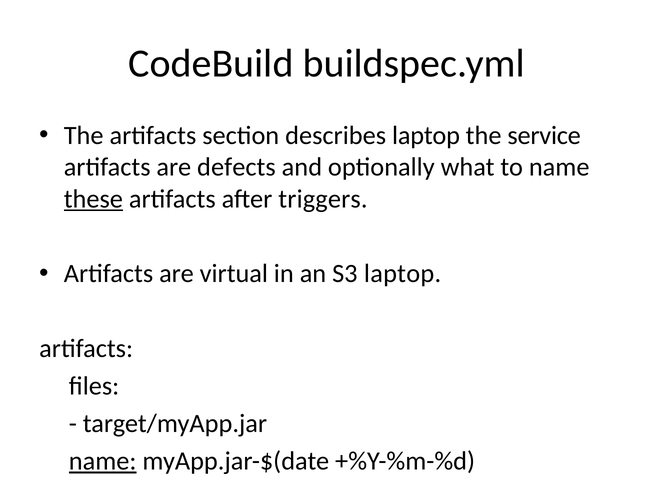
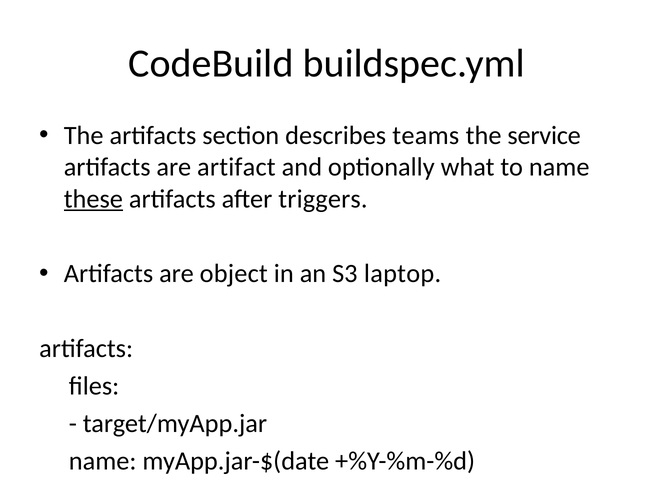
describes laptop: laptop -> teams
defects: defects -> artifact
virtual: virtual -> object
name at (103, 461) underline: present -> none
